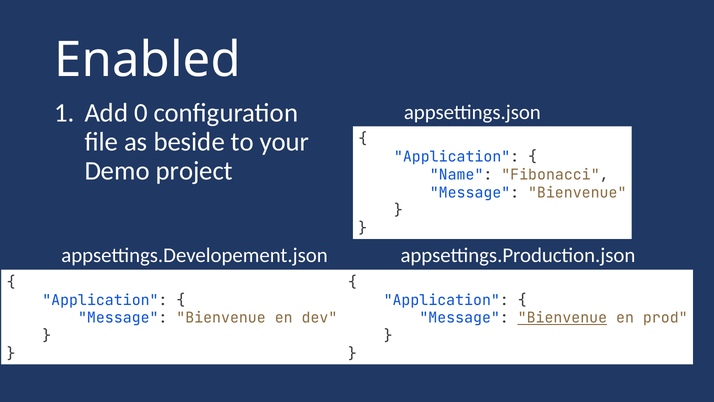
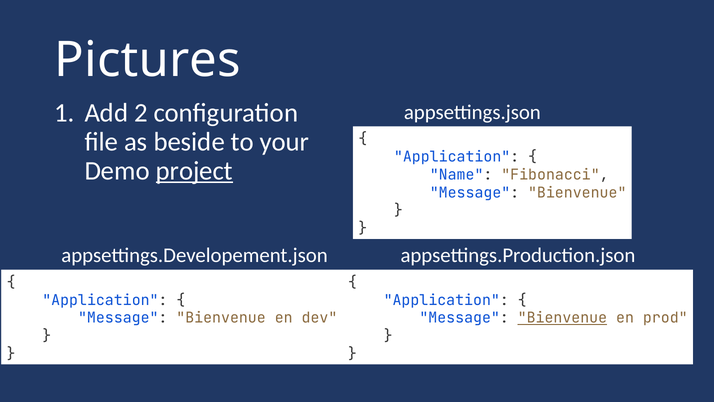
Enabled: Enabled -> Pictures
0: 0 -> 2
project underline: none -> present
